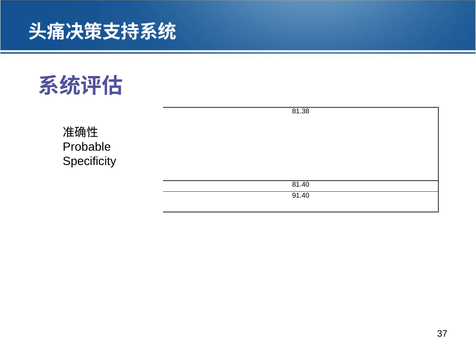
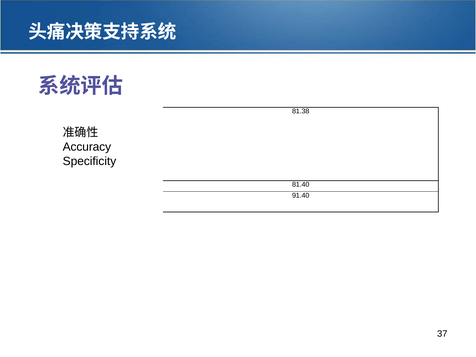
Probable: Probable -> Accuracy
